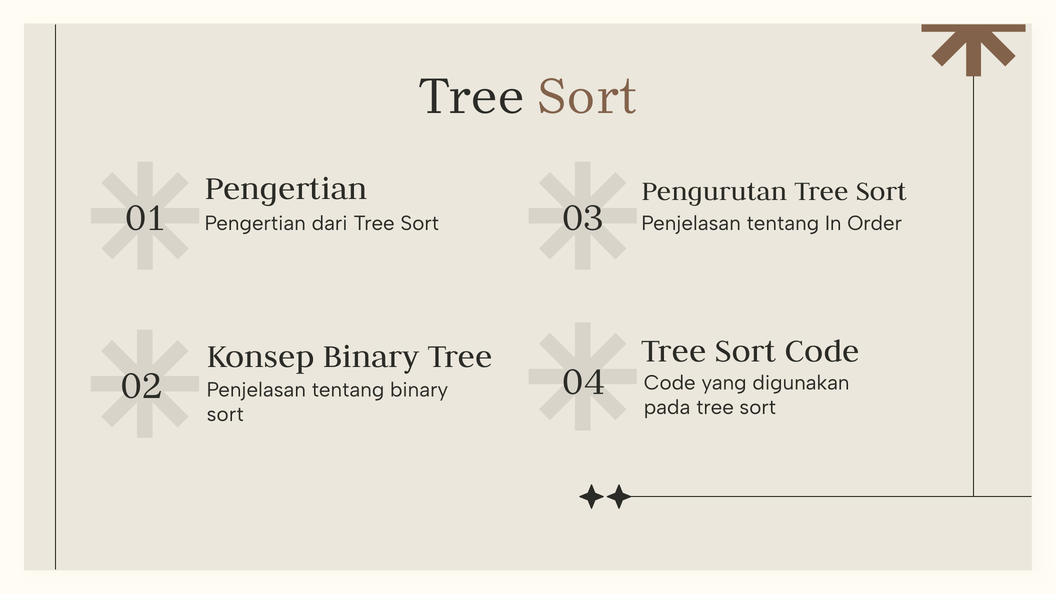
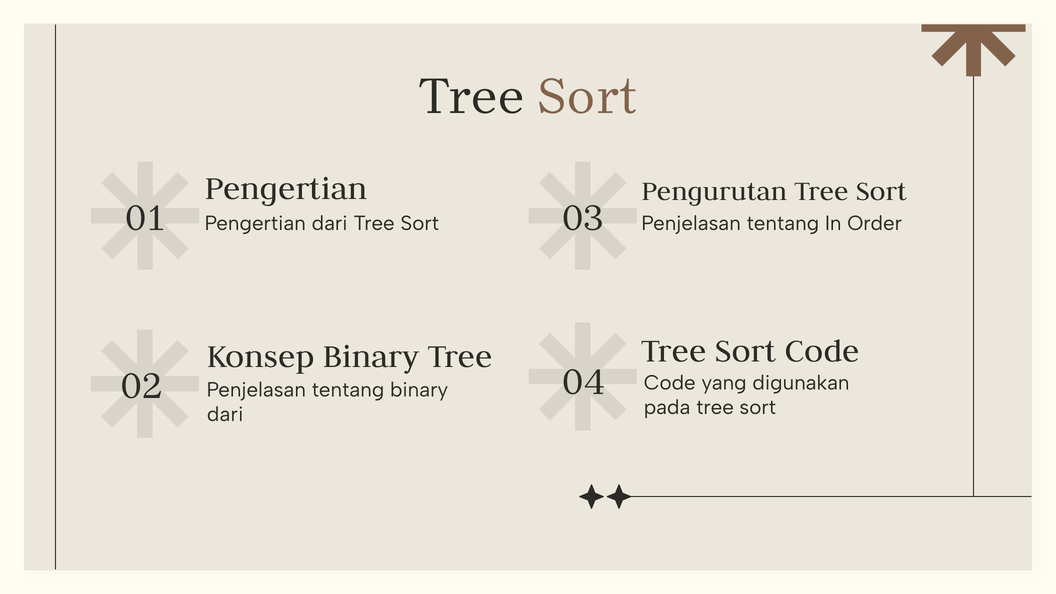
sort at (225, 414): sort -> dari
